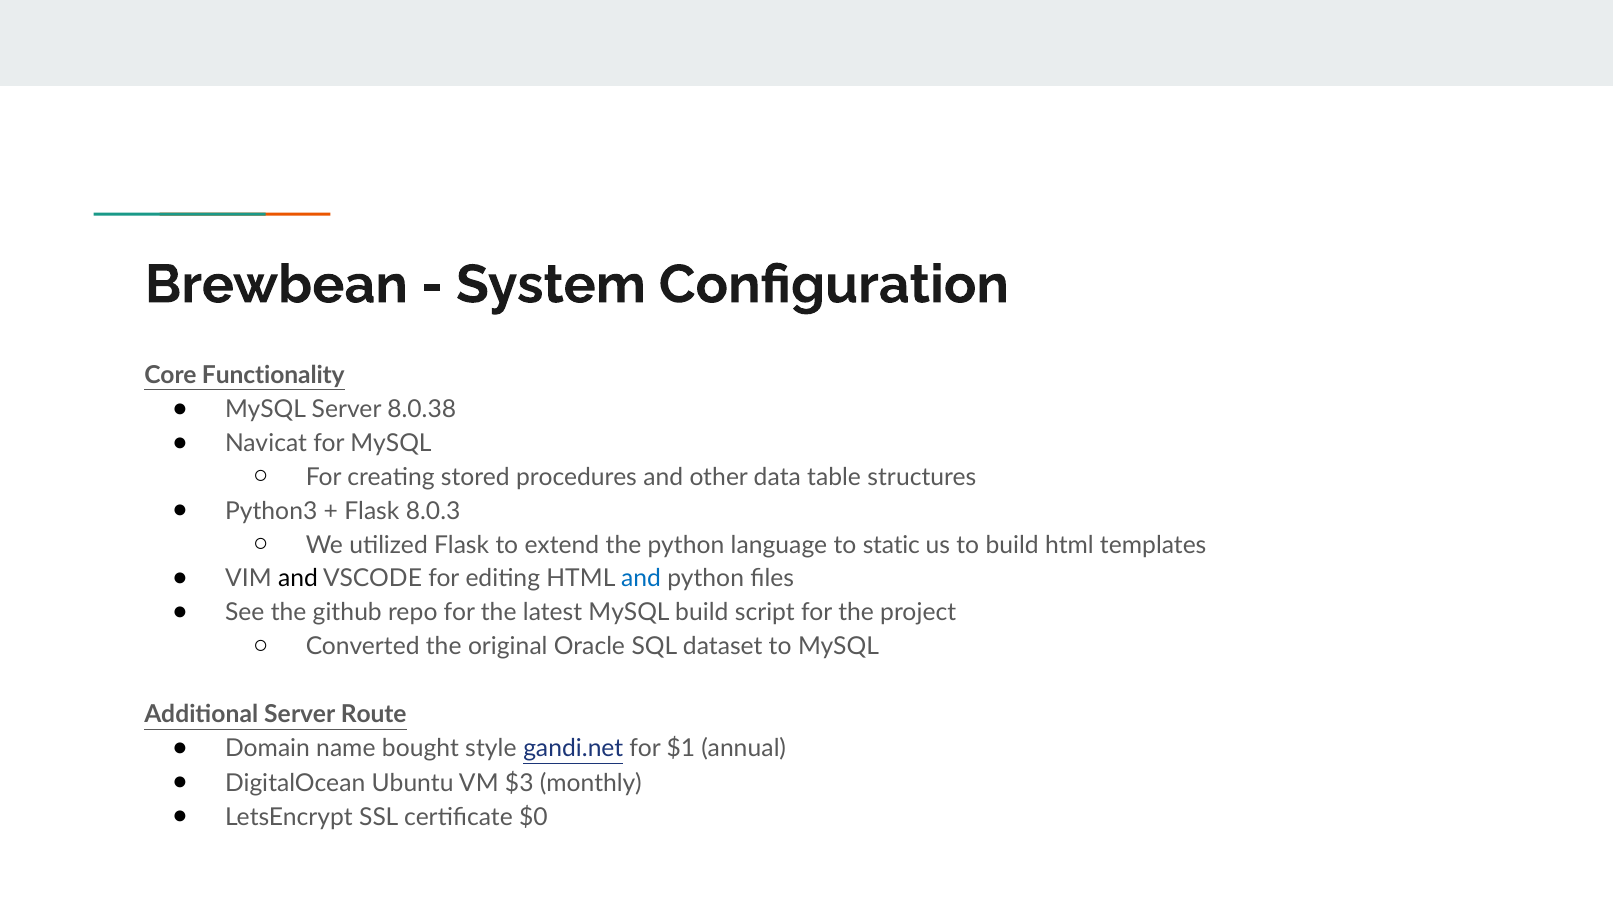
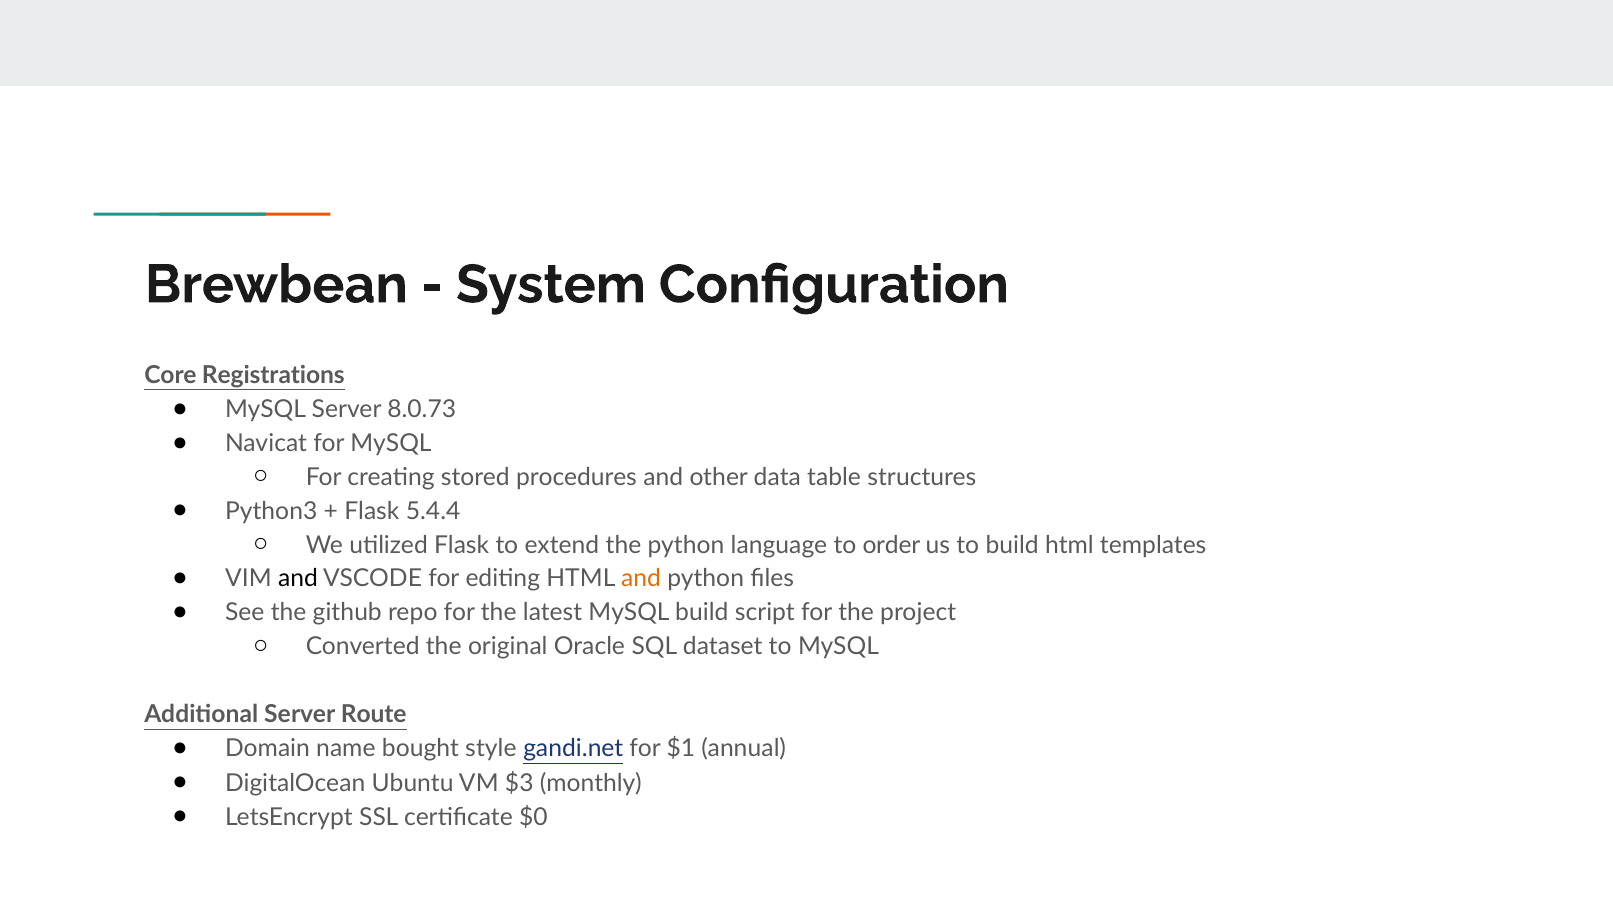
Functionality: Functionality -> Registrations
8.0.38: 8.0.38 -> 8.0.73
8.0.3: 8.0.3 -> 5.4.4
static: static -> order
and at (641, 579) colour: blue -> orange
